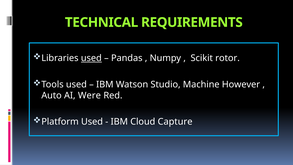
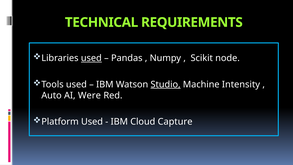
rotor: rotor -> node
Studio underline: none -> present
However: However -> Intensity
